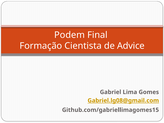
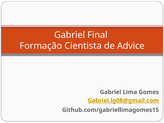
Podem at (70, 35): Podem -> Gabriel
